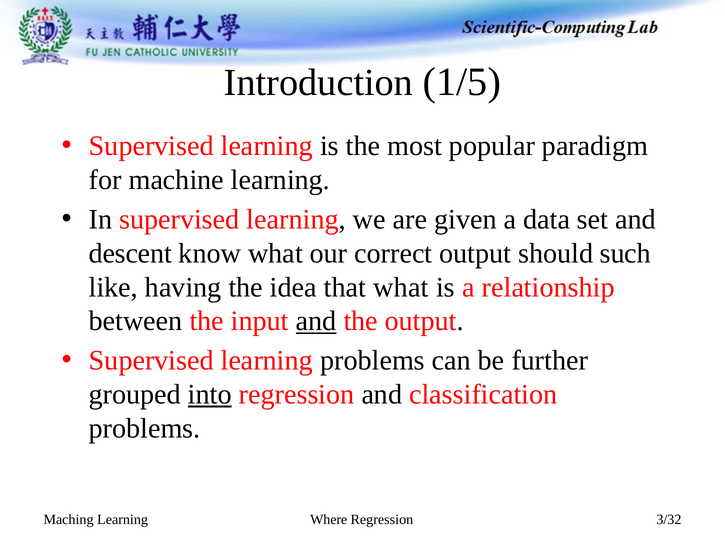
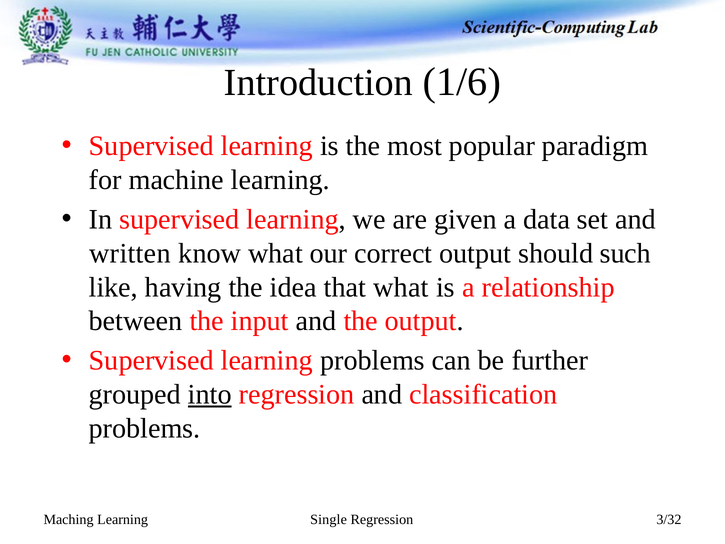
1/5: 1/5 -> 1/6
descent: descent -> written
and at (316, 321) underline: present -> none
Where: Where -> Single
